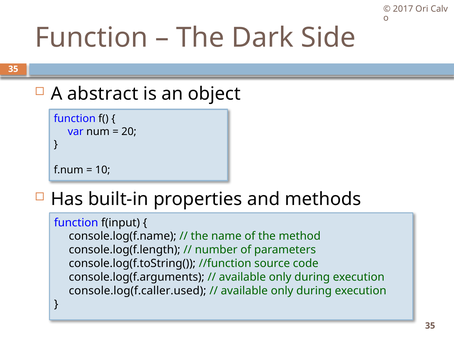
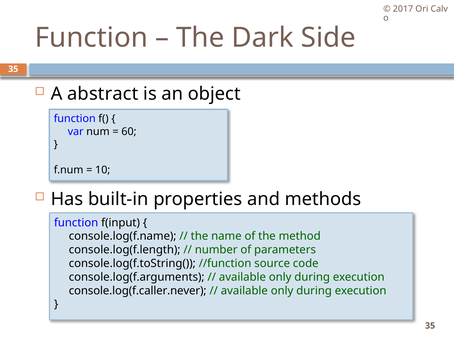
20: 20 -> 60
console.log(f.caller.used: console.log(f.caller.used -> console.log(f.caller.never
